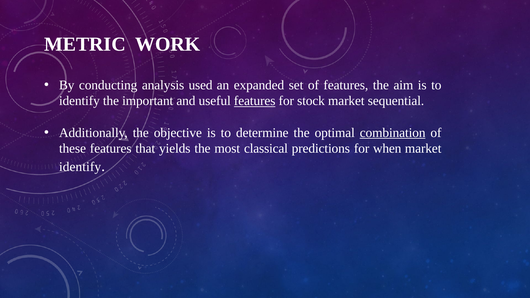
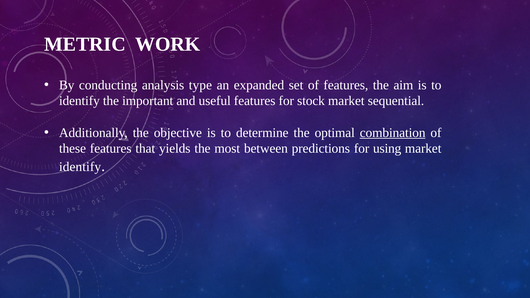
used: used -> type
features at (255, 101) underline: present -> none
classical: classical -> between
when: when -> using
